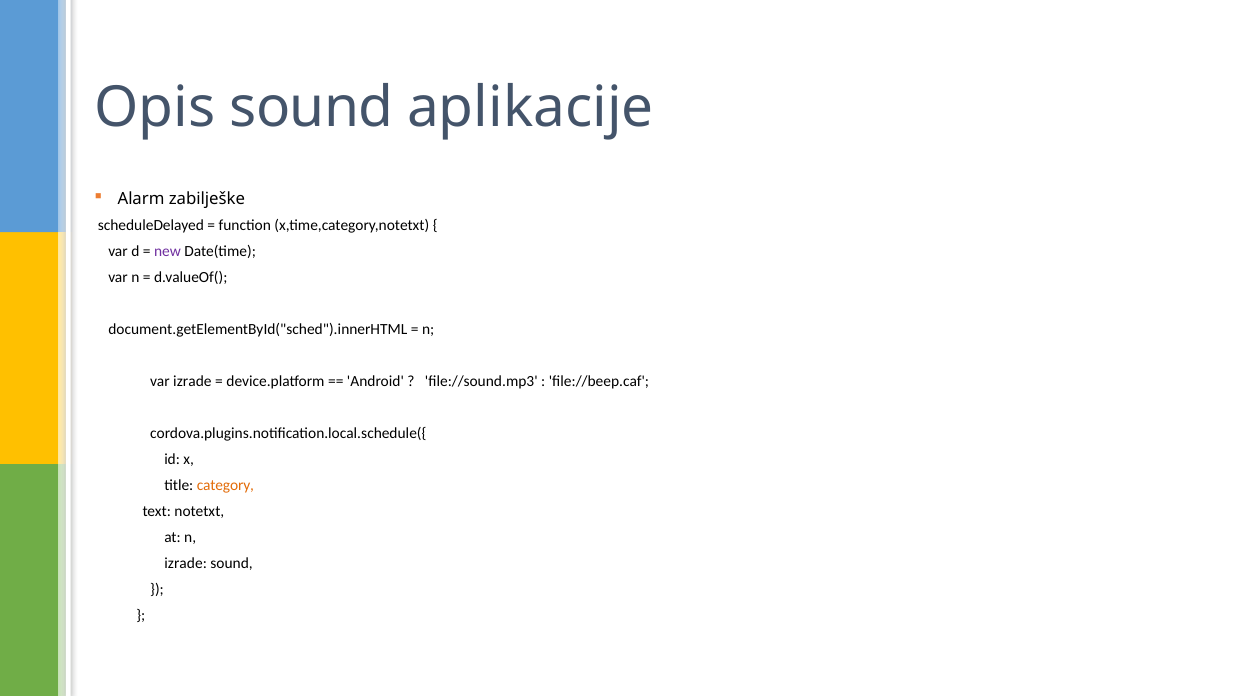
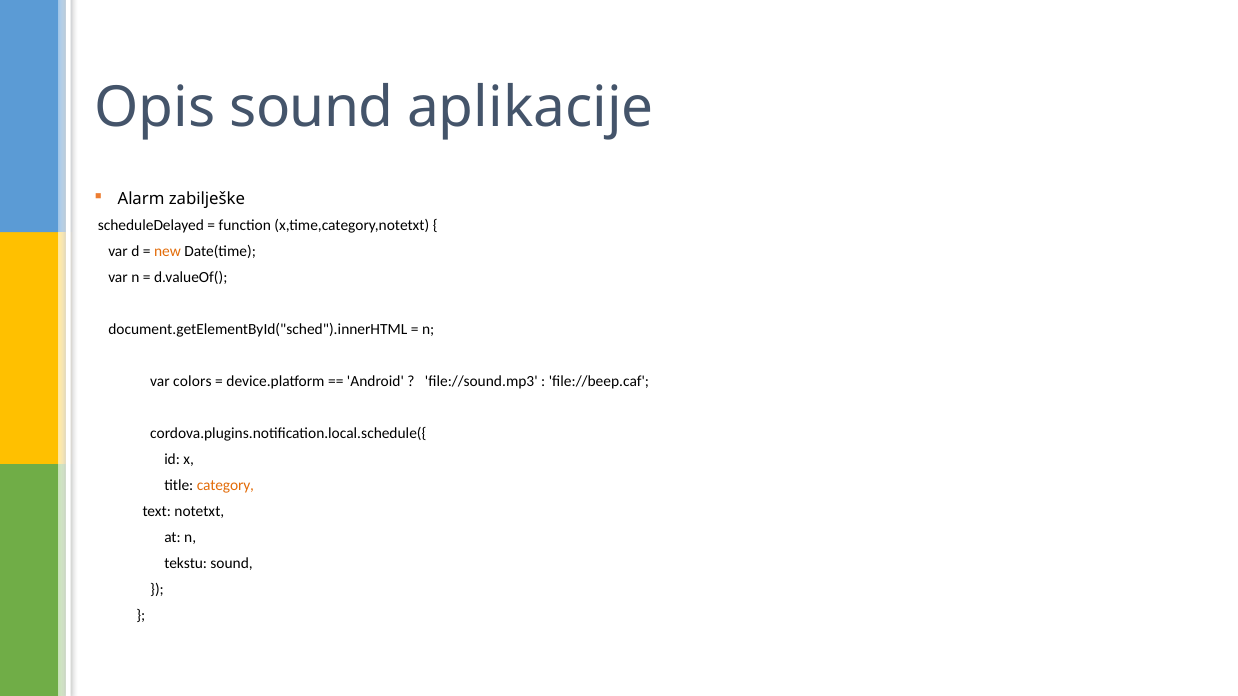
new colour: purple -> orange
var izrade: izrade -> colors
izrade at (186, 564): izrade -> tekstu
